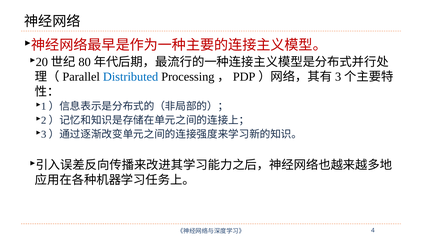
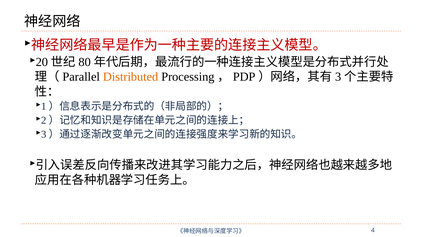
Distributed colour: blue -> orange
